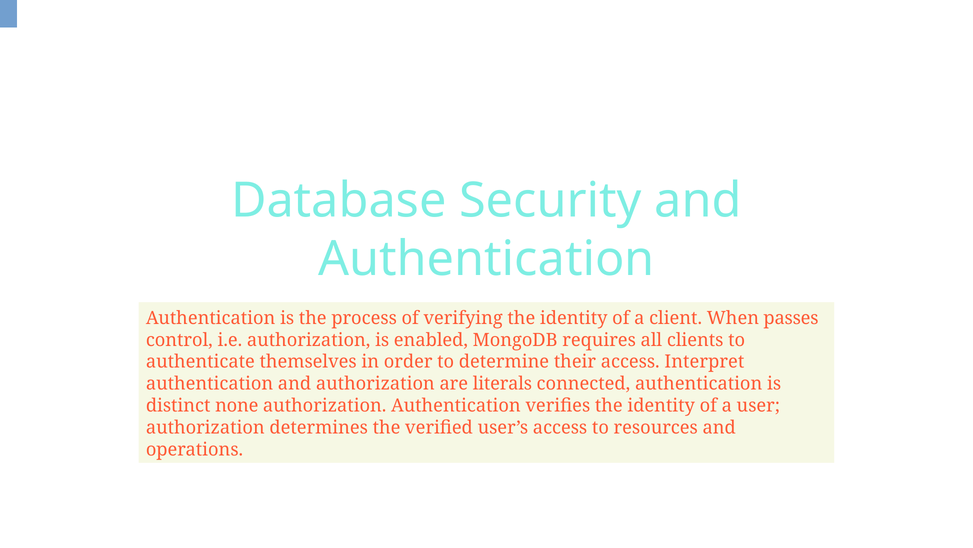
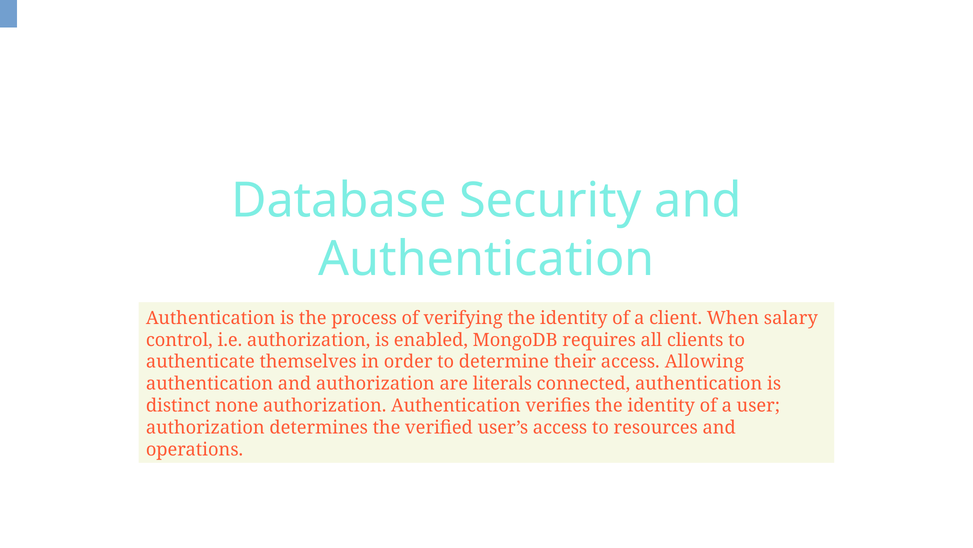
passes: passes -> salary
Interpret: Interpret -> Allowing
